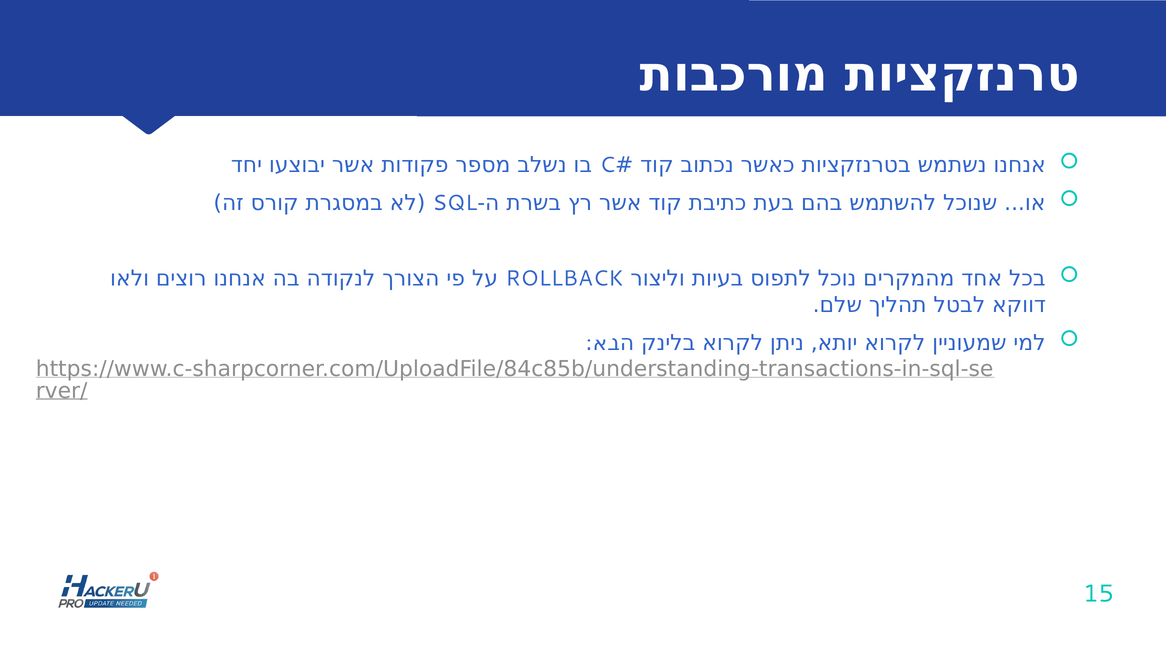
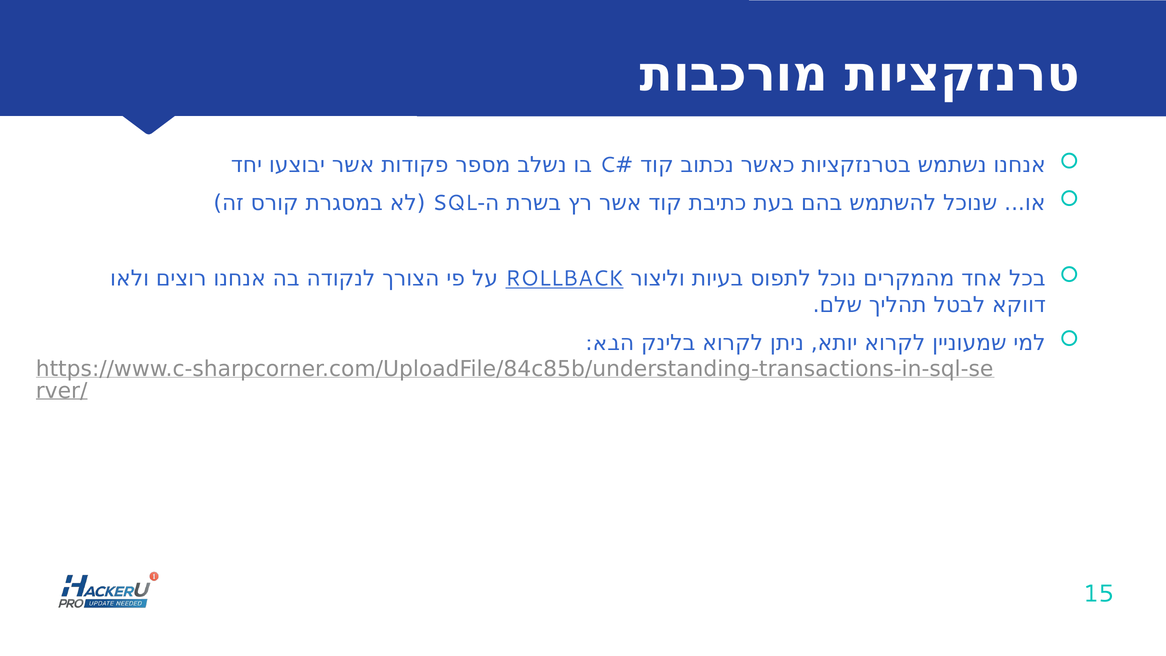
ROLLBACK underline: none -> present
